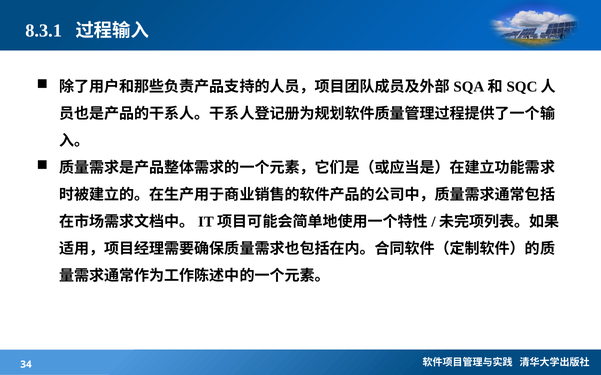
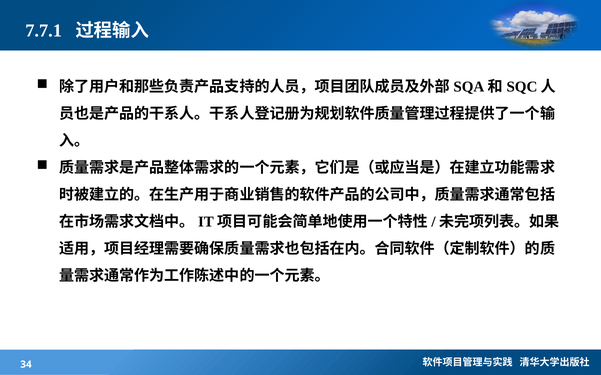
8.3.1: 8.3.1 -> 7.7.1
